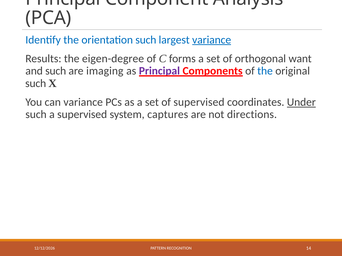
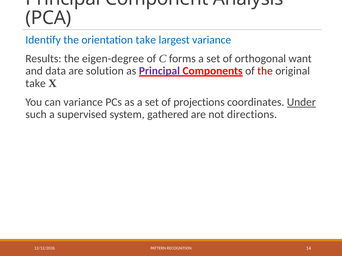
orientation such: such -> take
variance at (212, 40) underline: present -> none
and such: such -> data
imaging: imaging -> solution
the at (265, 71) colour: blue -> red
such at (36, 83): such -> take
of supervised: supervised -> projections
captures: captures -> gathered
